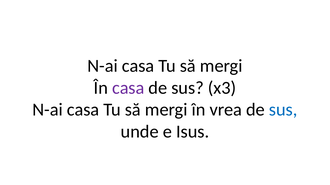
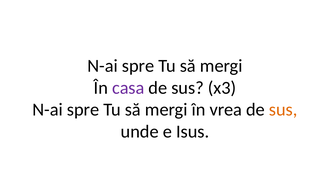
casa at (138, 66): casa -> spre
casa at (83, 110): casa -> spre
sus at (283, 110) colour: blue -> orange
